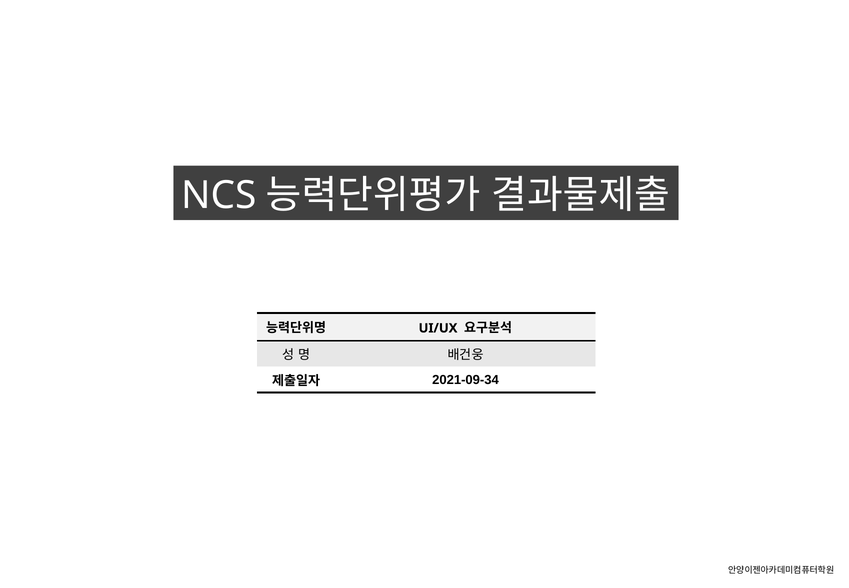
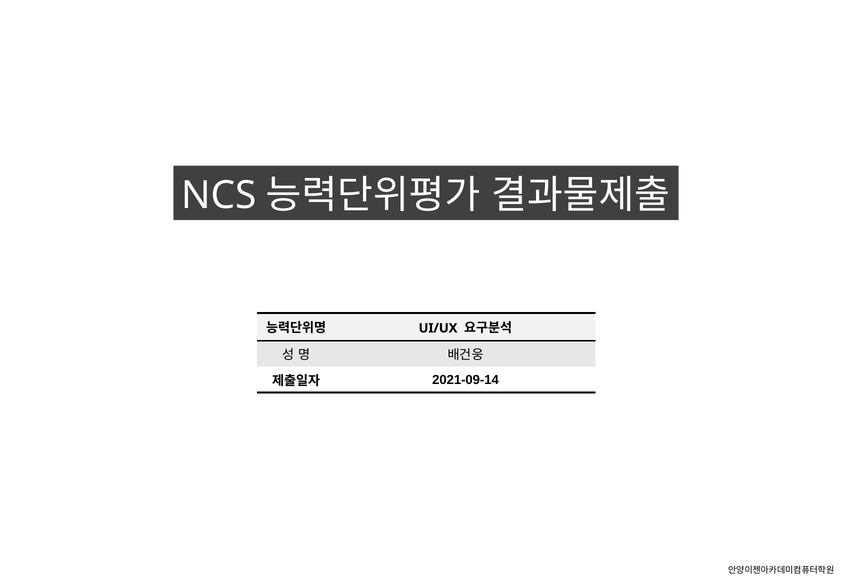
2021-09-34: 2021-09-34 -> 2021-09-14
